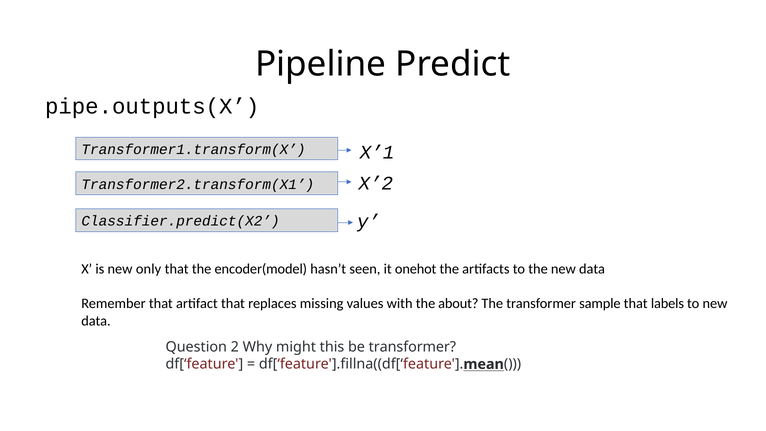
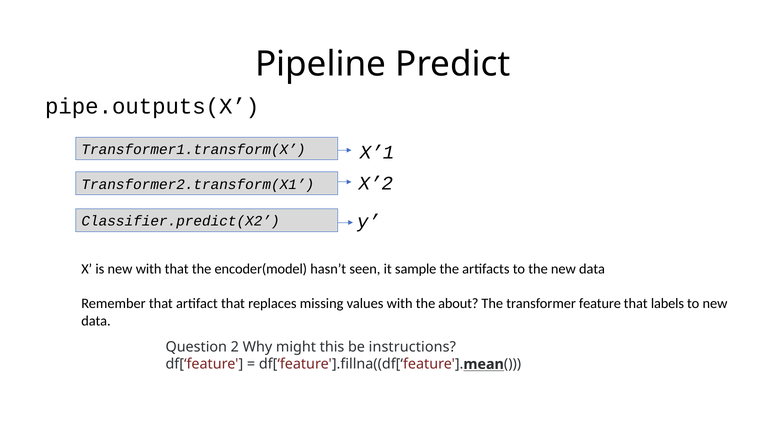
new only: only -> with
onehot: onehot -> sample
sample: sample -> feature
be transformer: transformer -> instructions
